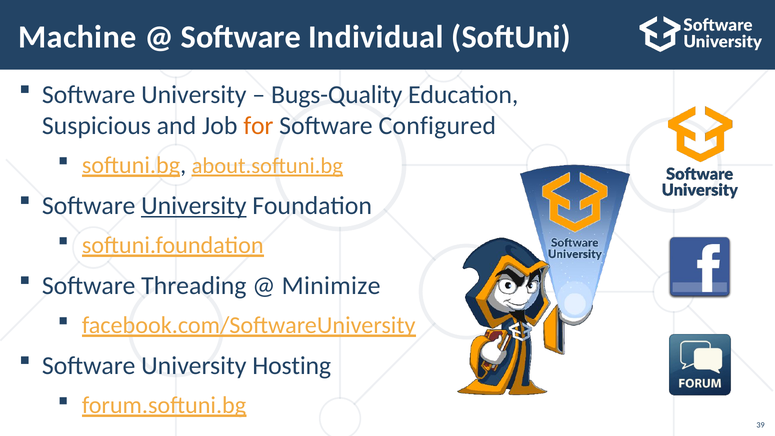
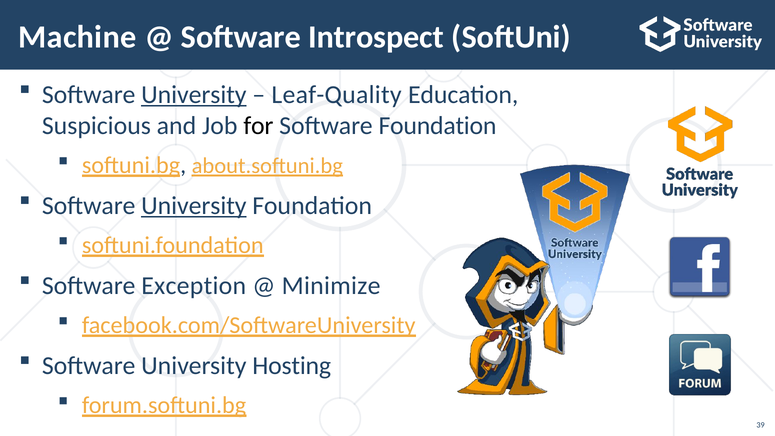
Individual: Individual -> Introspect
University at (194, 95) underline: none -> present
Bugs-Quality: Bugs-Quality -> Leaf-Quality
for colour: orange -> black
Software Configured: Configured -> Foundation
Threading: Threading -> Exception
